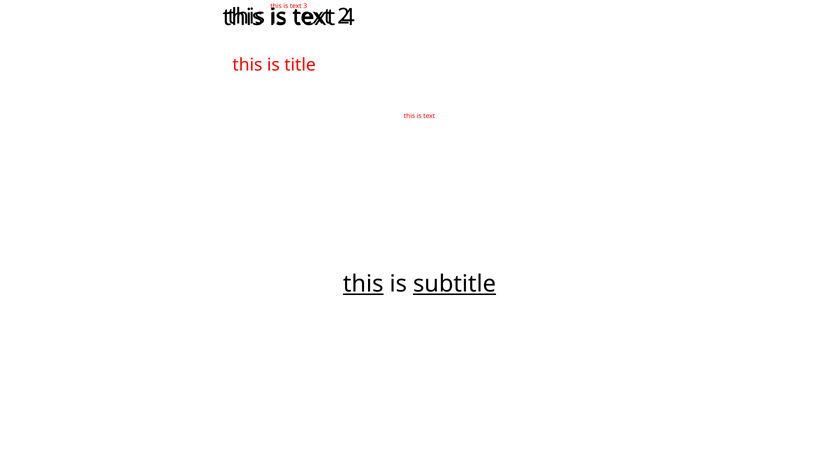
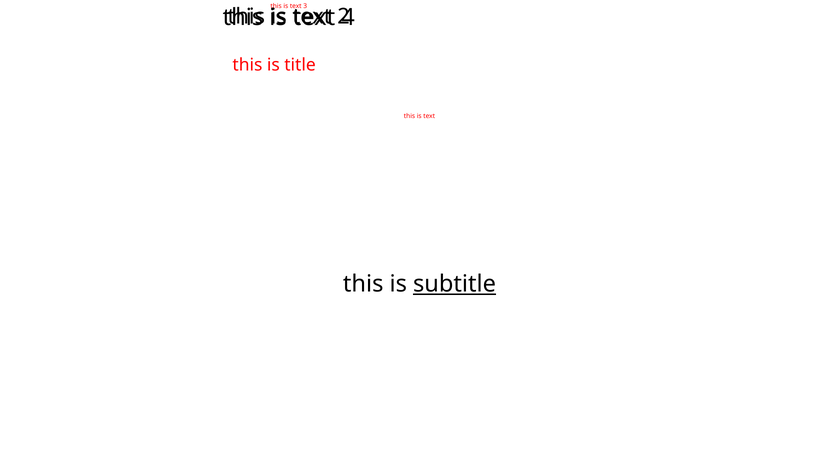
this at (363, 284) underline: present -> none
